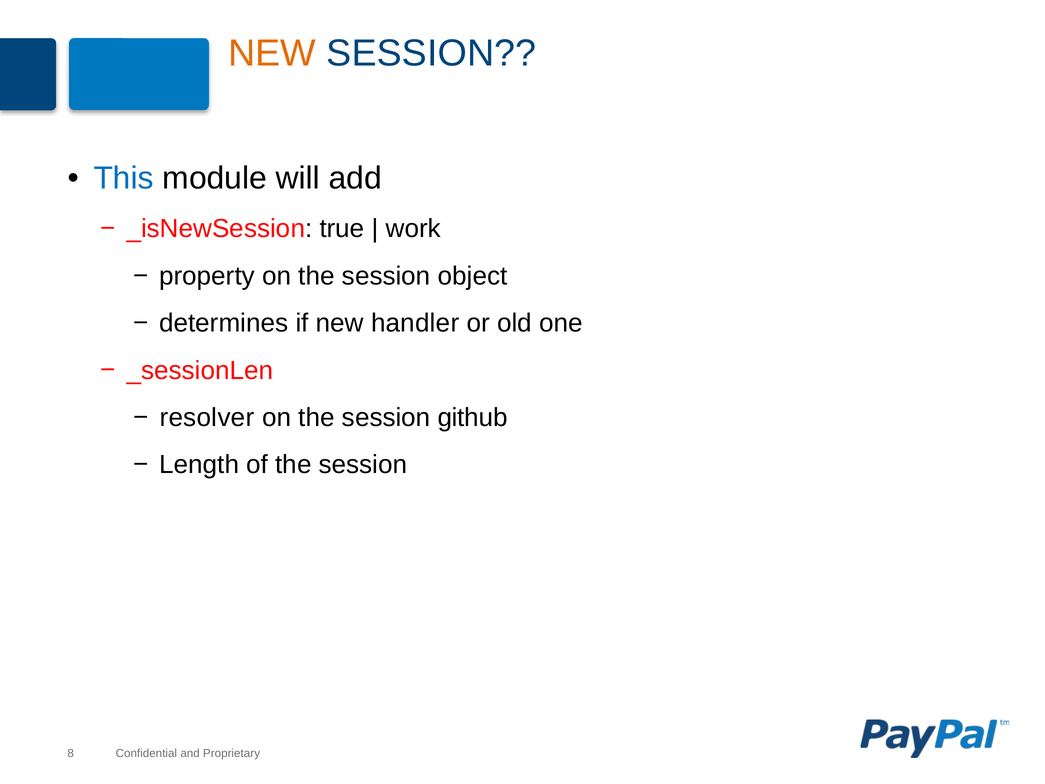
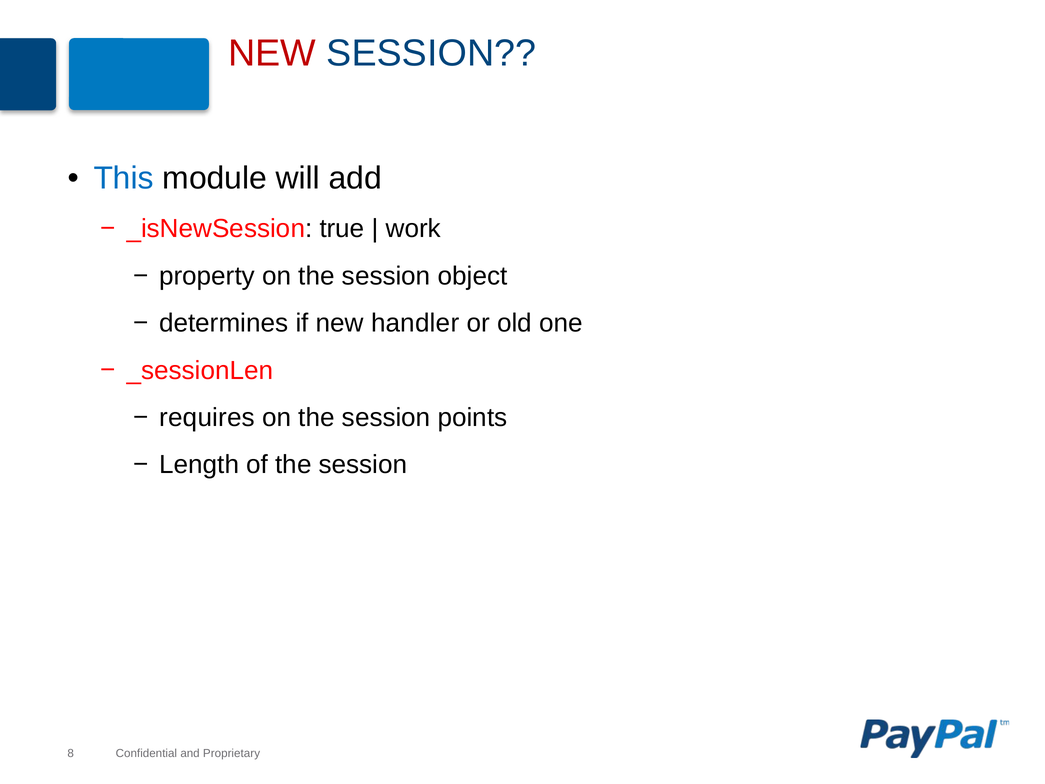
NEW at (272, 53) colour: orange -> red
resolver: resolver -> requires
github: github -> points
